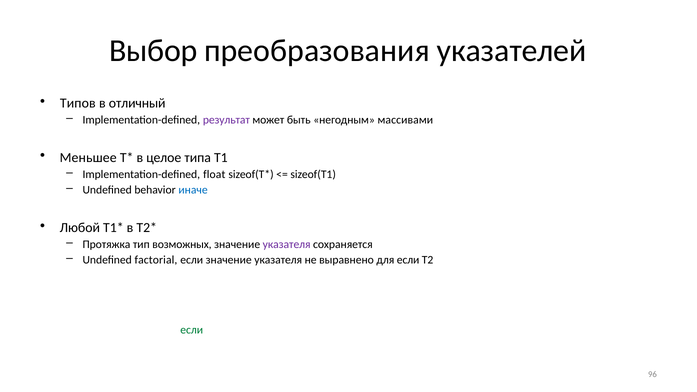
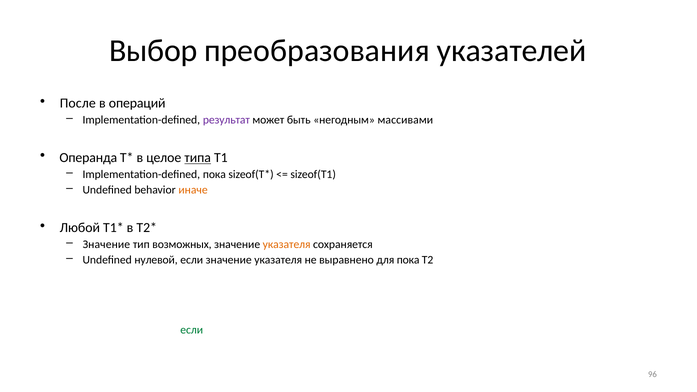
Типов: Типов -> После
отличный: отличный -> операций
Меньшее: Меньшее -> Операнда
типа underline: none -> present
Implementation-defined float: float -> пока
иначе colour: blue -> orange
Протяжка at (106, 244): Протяжка -> Значение
указателя at (287, 244) colour: purple -> orange
factorial: factorial -> нулевой
для если: если -> пока
